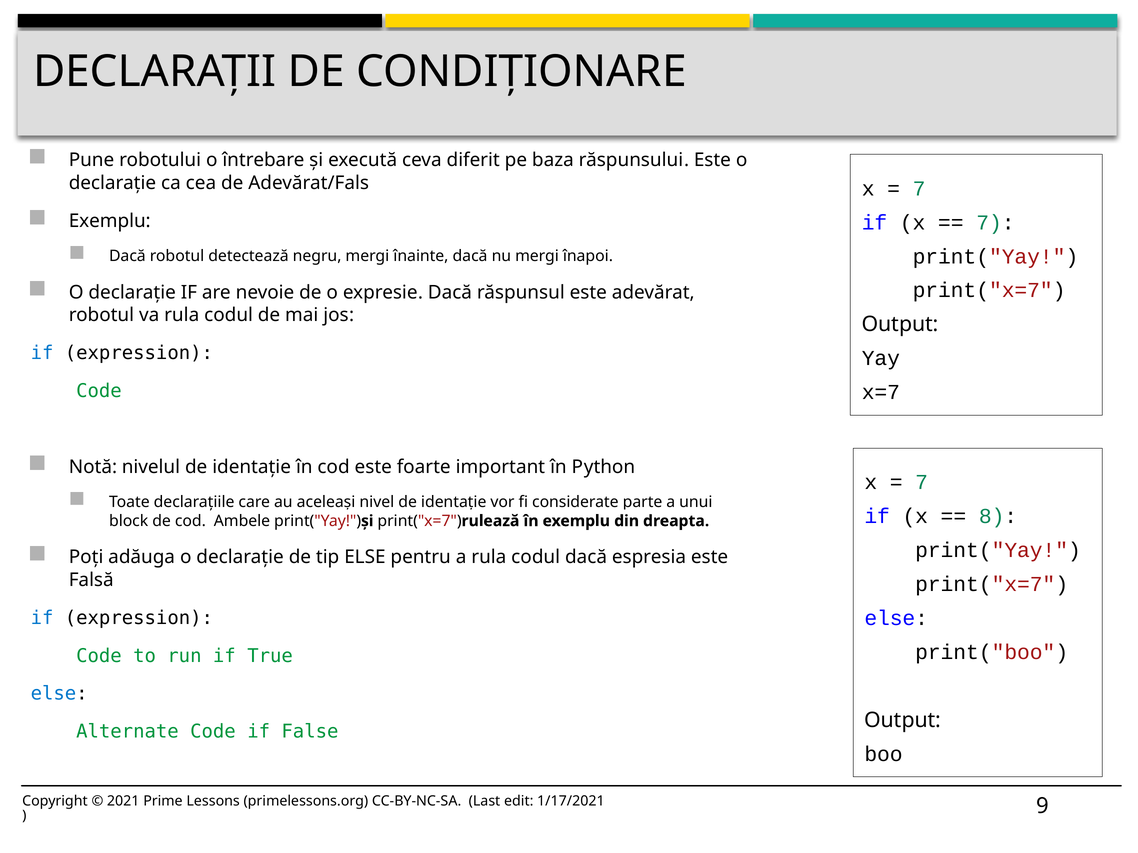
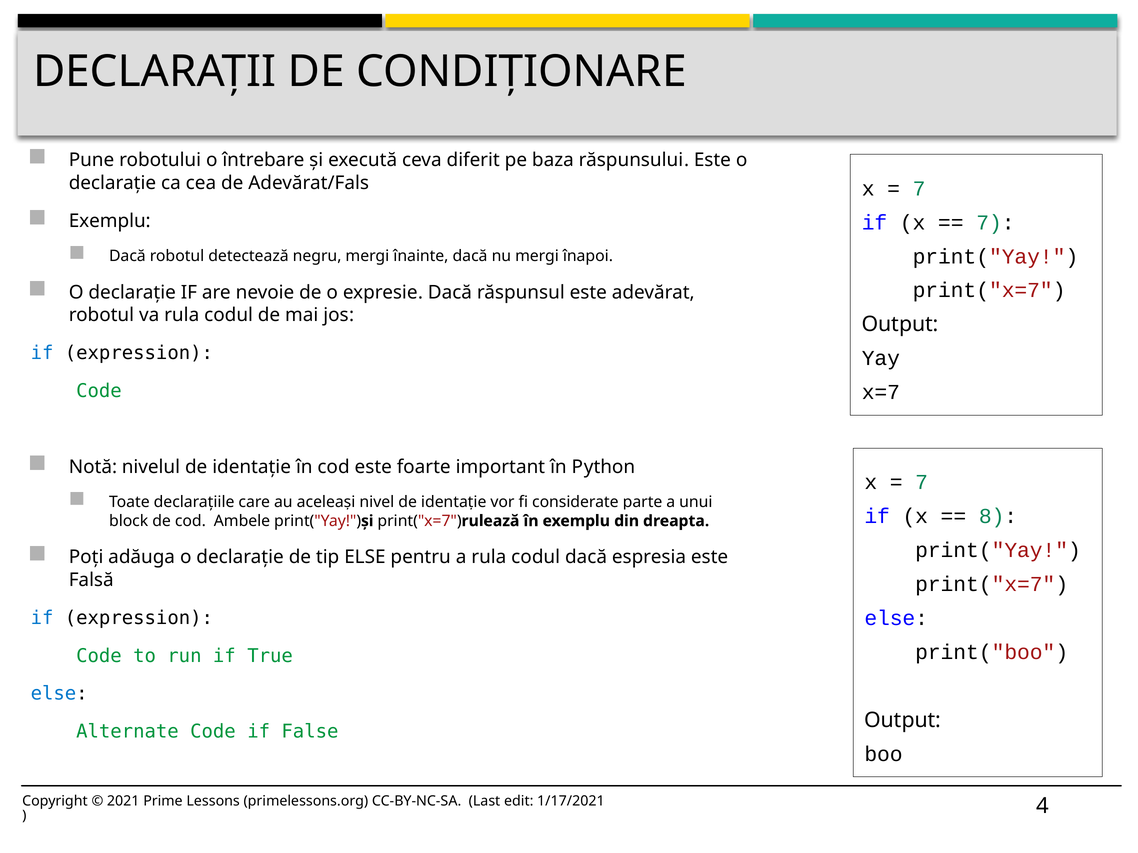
9: 9 -> 4
